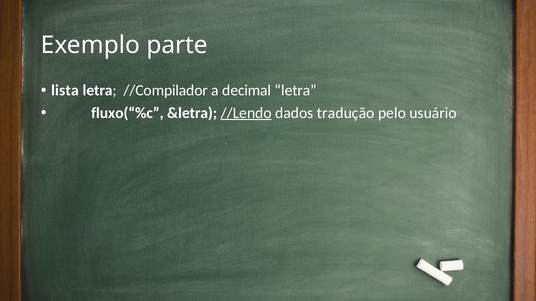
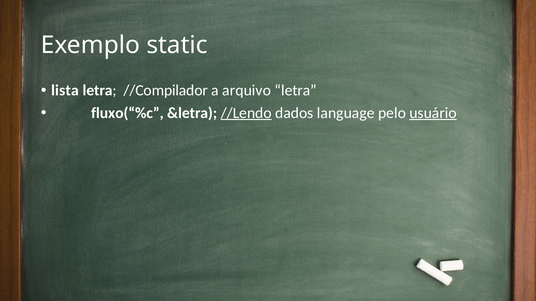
parte: parte -> static
decimal: decimal -> arquivo
tradução: tradução -> language
usuário underline: none -> present
